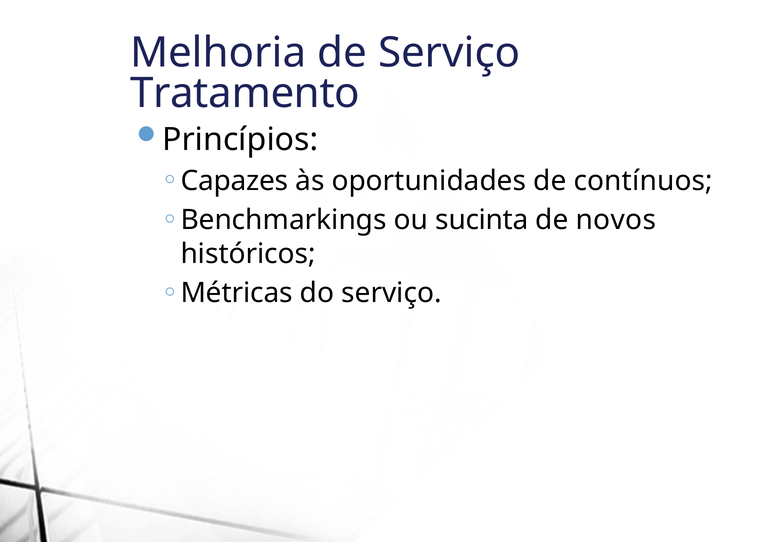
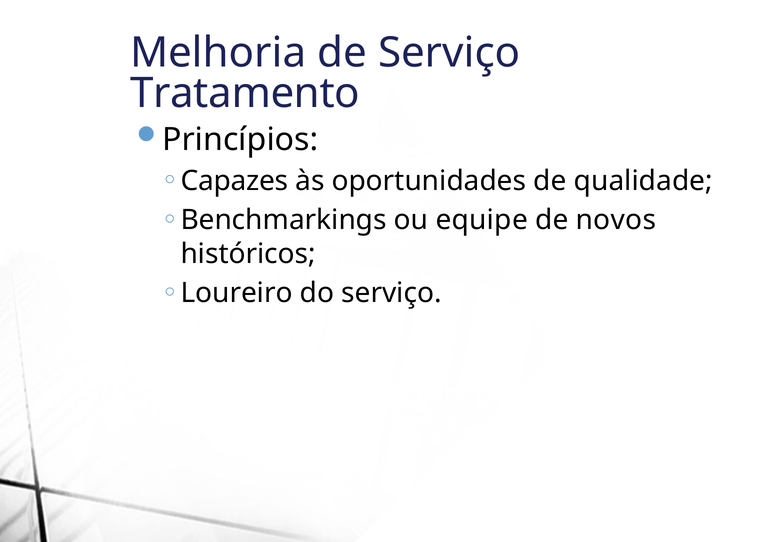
contínuos: contínuos -> qualidade
sucinta: sucinta -> equipe
Métricas: Métricas -> Loureiro
